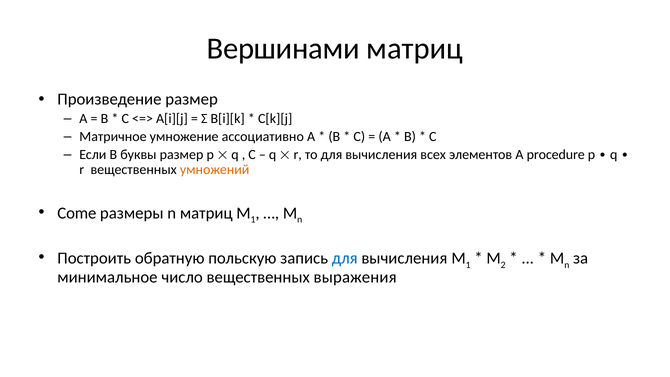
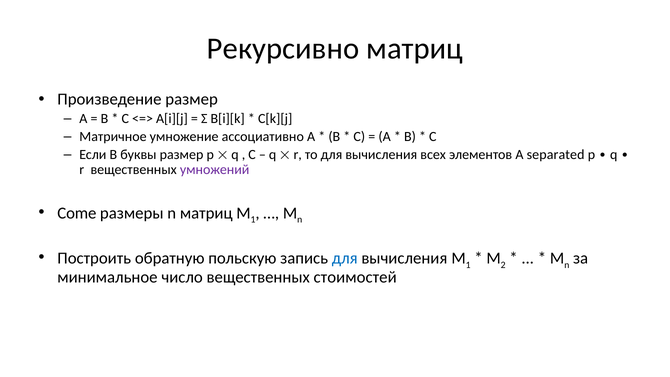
Вершинами: Вершинами -> Рекурсивно
procedure: procedure -> separated
умножений colour: orange -> purple
выражения: выражения -> стоимостей
